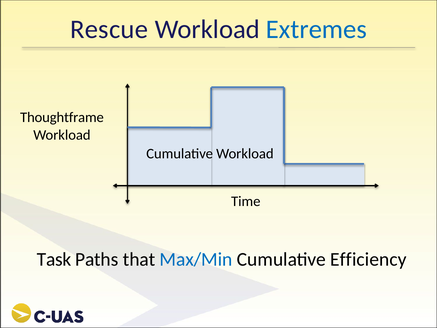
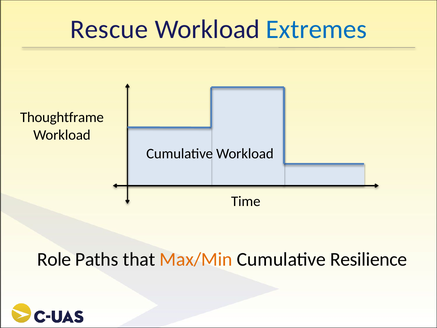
Task: Task -> Role
Max/Min colour: blue -> orange
Efficiency: Efficiency -> Resilience
